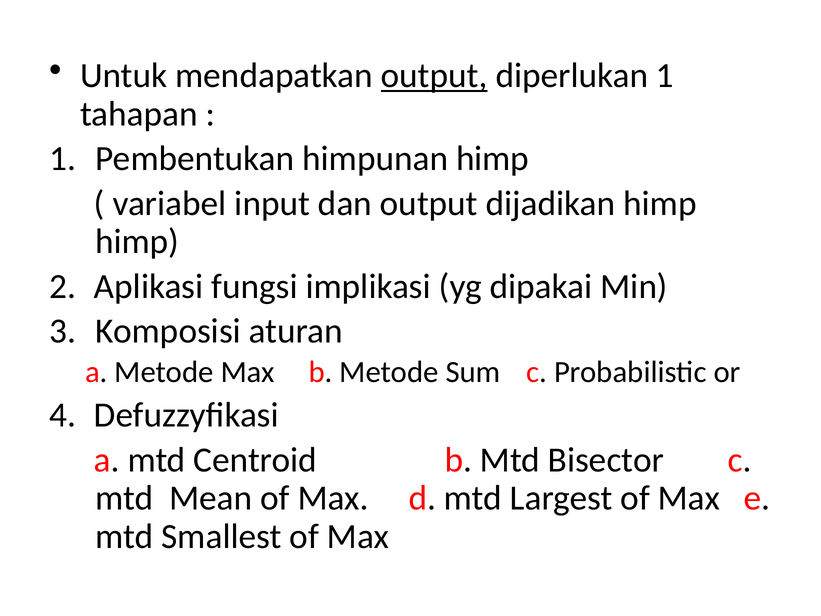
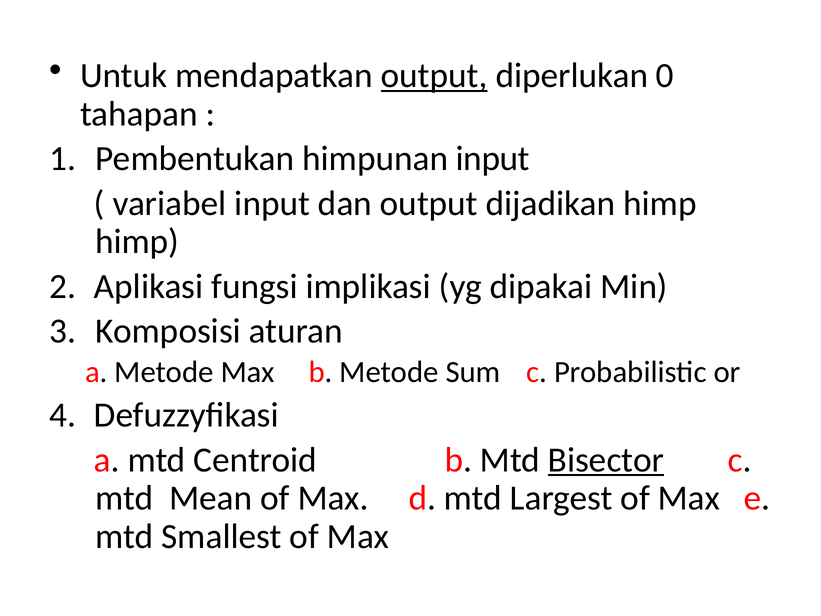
diperlukan 1: 1 -> 0
himpunan himp: himp -> input
Bisector underline: none -> present
